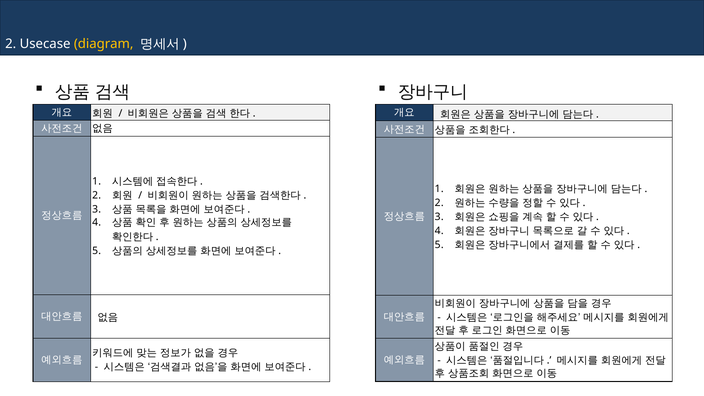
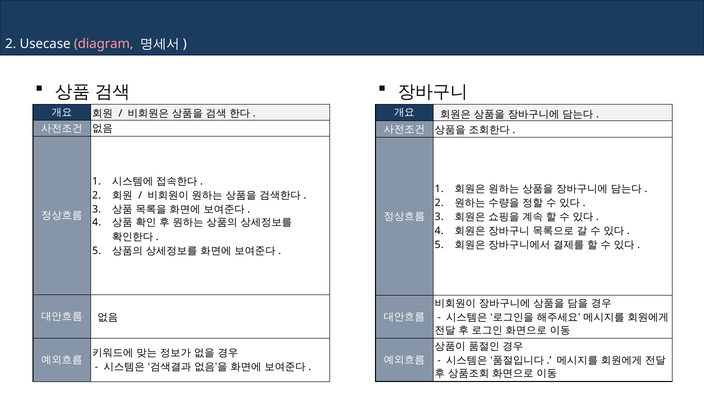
diagram colour: yellow -> pink
